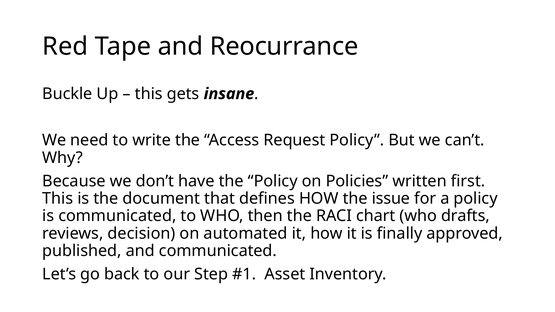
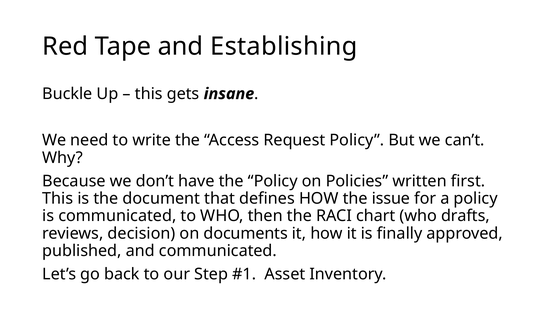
Reocurrance: Reocurrance -> Establishing
automated: automated -> documents
